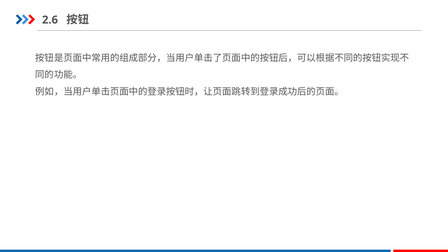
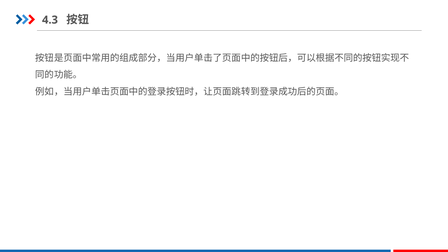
2.6: 2.6 -> 4.3
